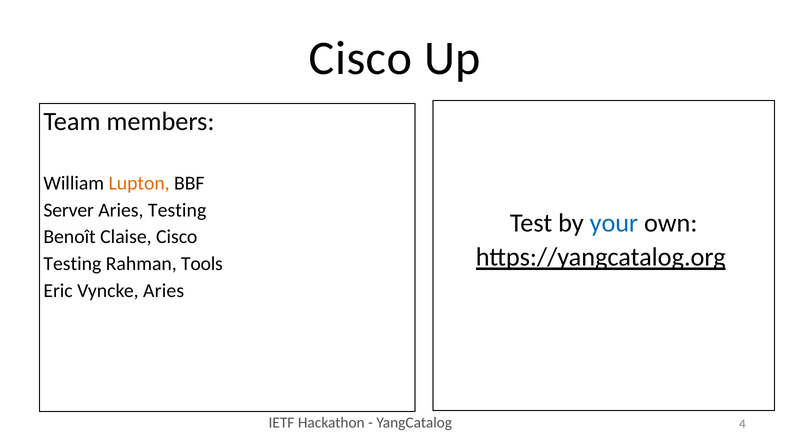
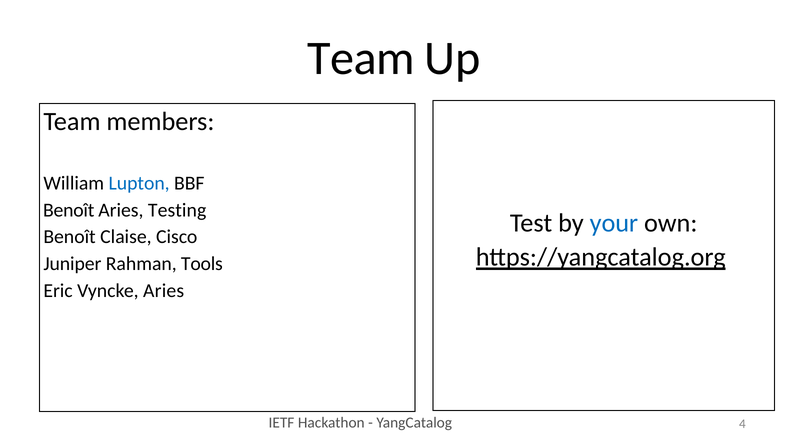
Cisco at (361, 58): Cisco -> Team
Lupton colour: orange -> blue
Server at (69, 210): Server -> Benoît
Testing at (72, 264): Testing -> Juniper
